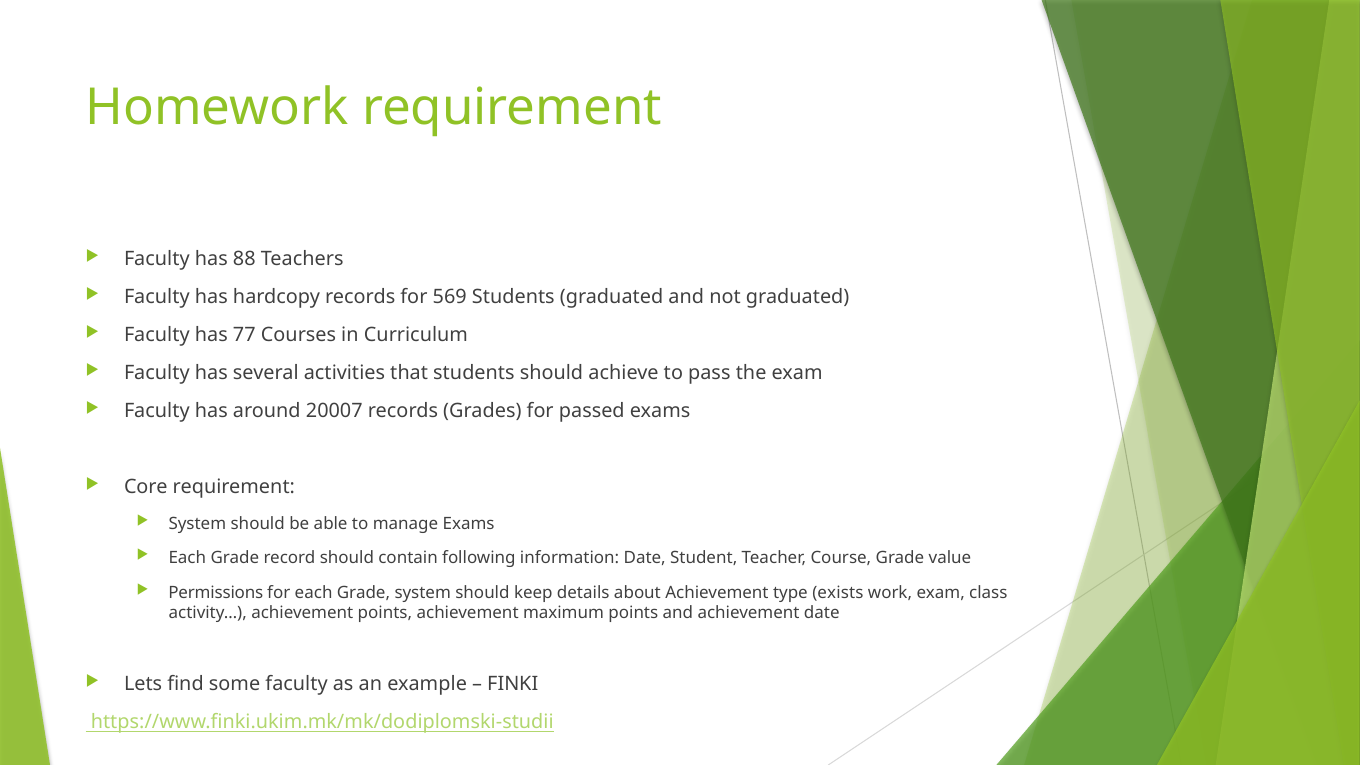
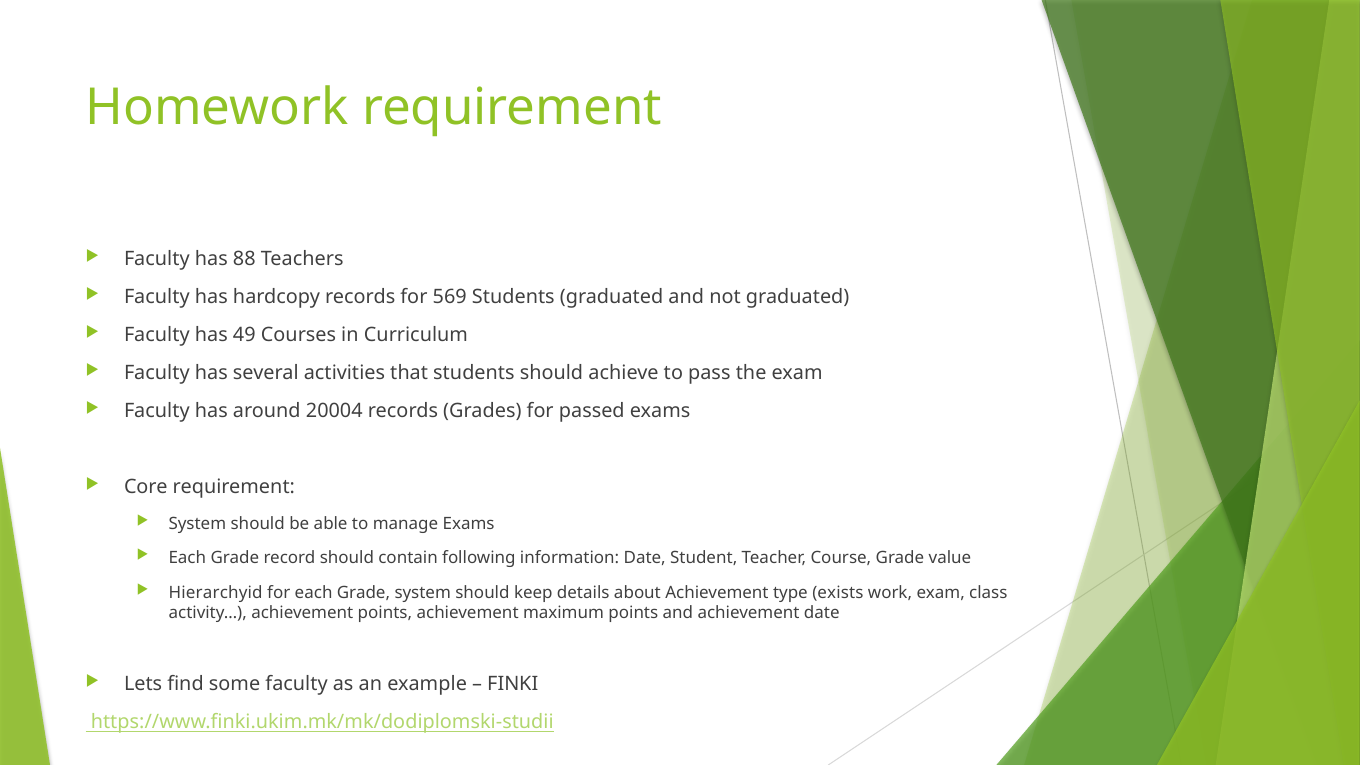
77: 77 -> 49
20007: 20007 -> 20004
Permissions: Permissions -> Hierarchyid
